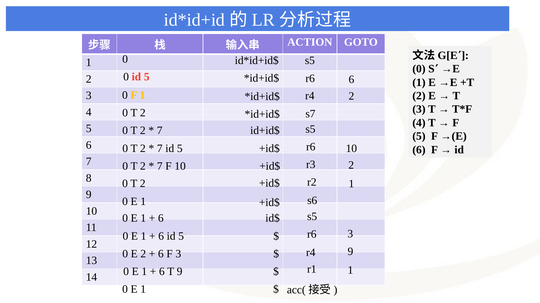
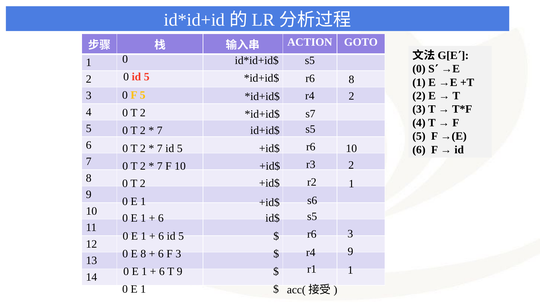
r6 6: 6 -> 8
0 F 1: 1 -> 5
E 2: 2 -> 8
